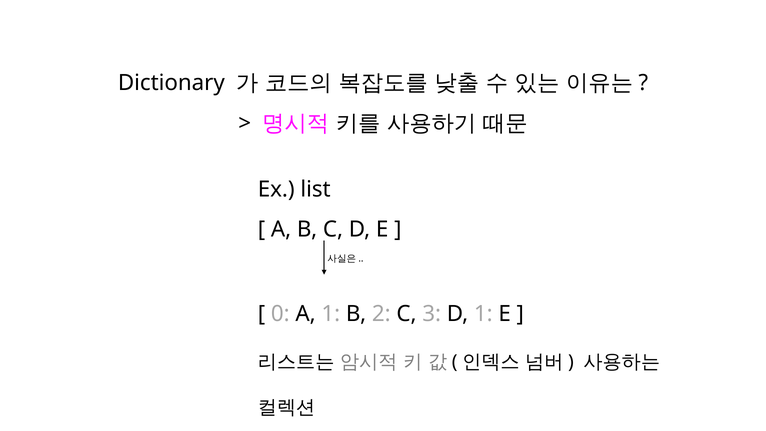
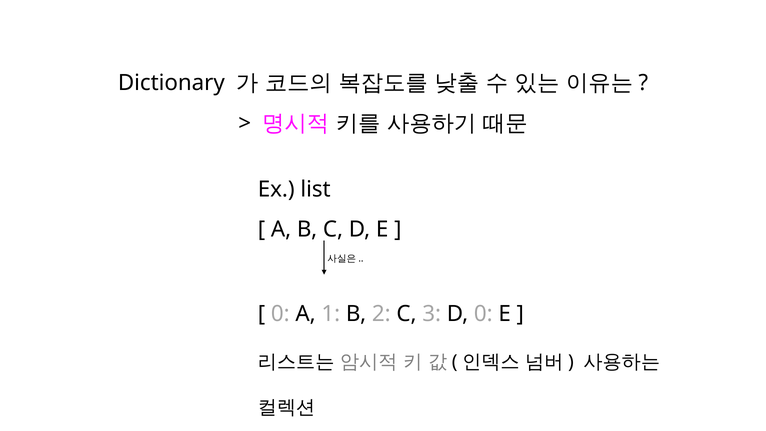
D 1: 1 -> 0
